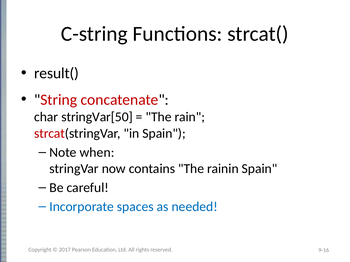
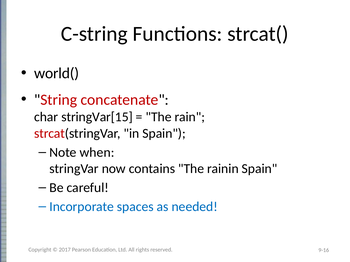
result(: result( -> world(
stringVar[50: stringVar[50 -> stringVar[15
